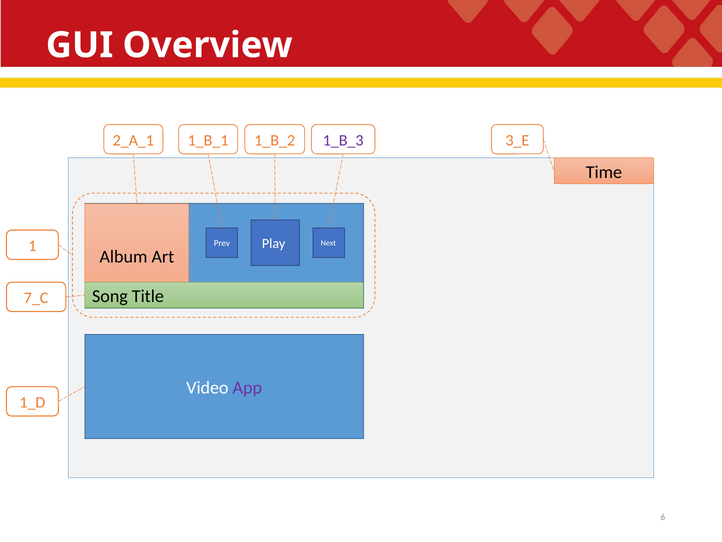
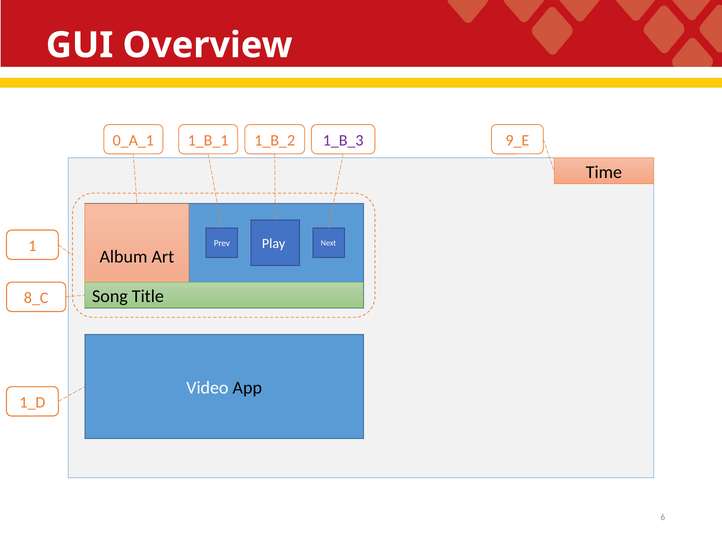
2_A_1: 2_A_1 -> 0_A_1
3_E: 3_E -> 9_E
7_C: 7_C -> 8_C
App colour: purple -> black
